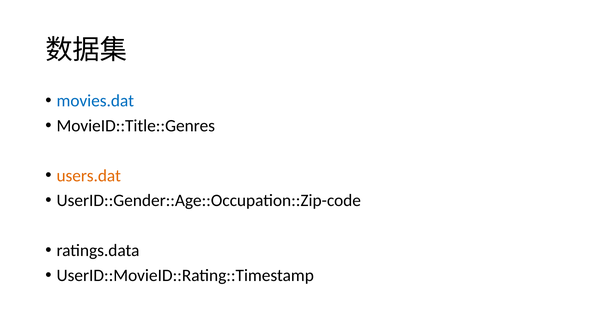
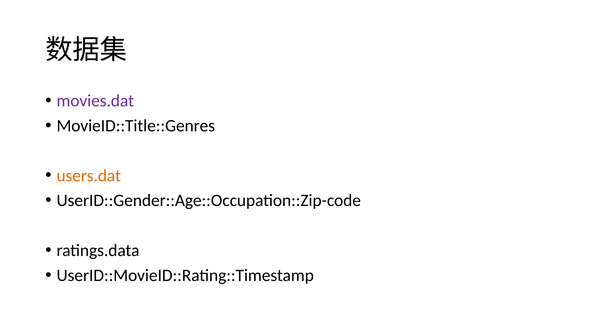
movies.dat colour: blue -> purple
